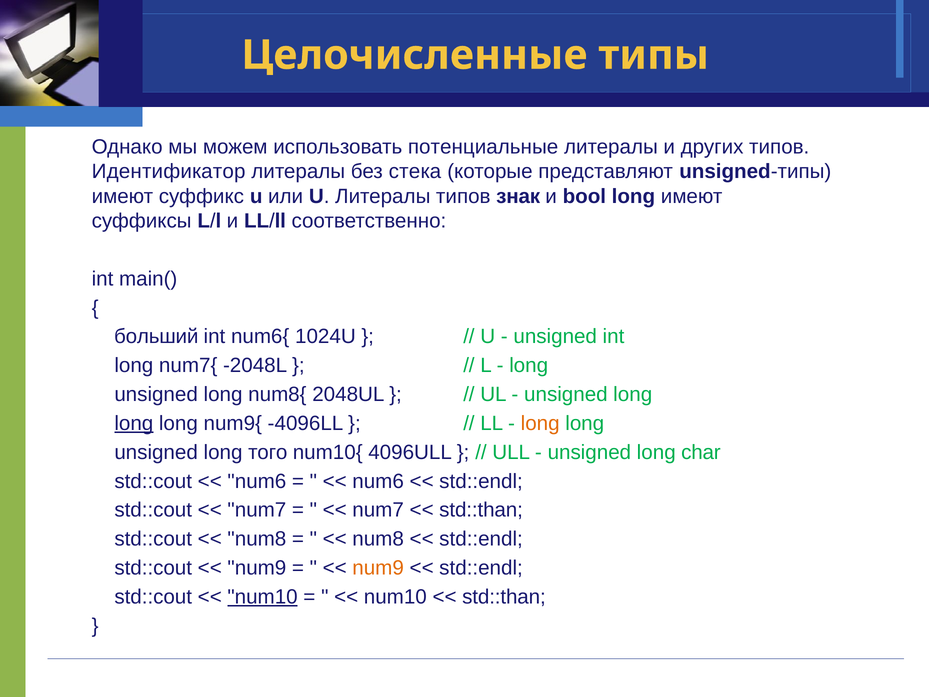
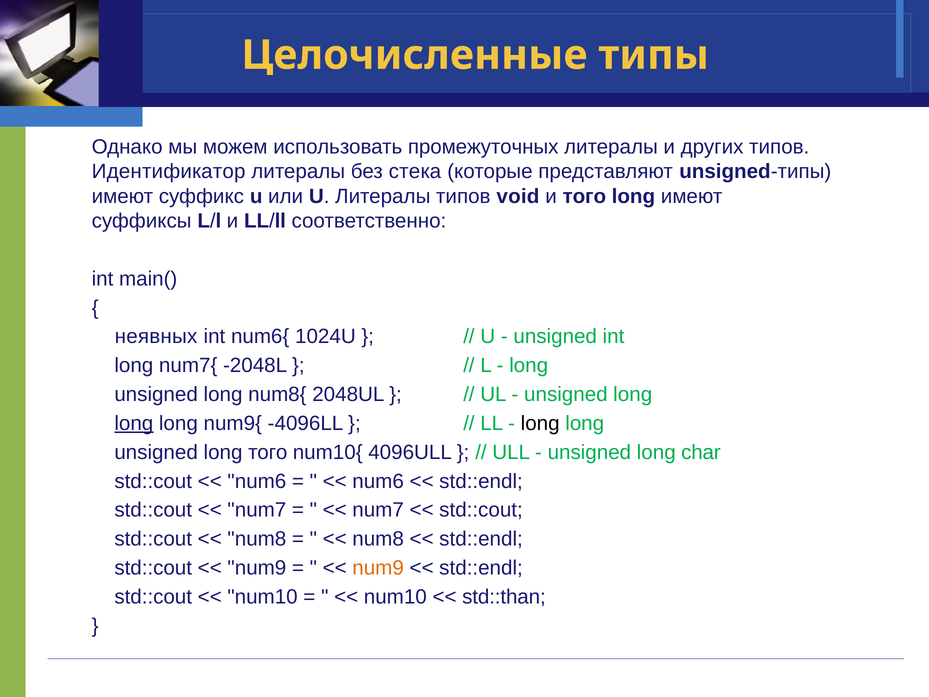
потенциальные: потенциальные -> промежуточных
знак: знак -> void
и bool: bool -> того
больший: больший -> неявных
long at (540, 423) colour: orange -> black
std::than at (481, 510): std::than -> std::cout
num10 at (263, 597) underline: present -> none
